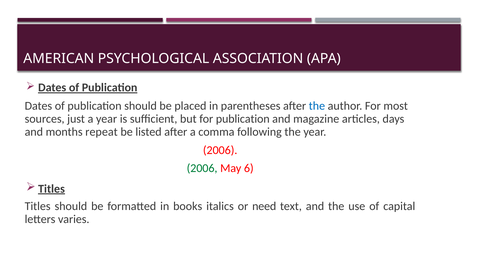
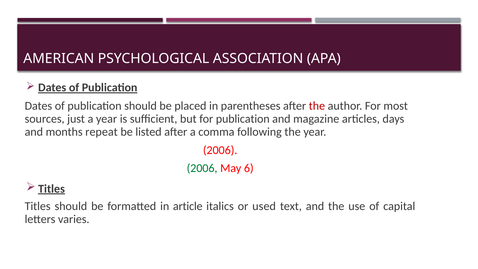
the at (317, 106) colour: blue -> red
books: books -> article
need: need -> used
